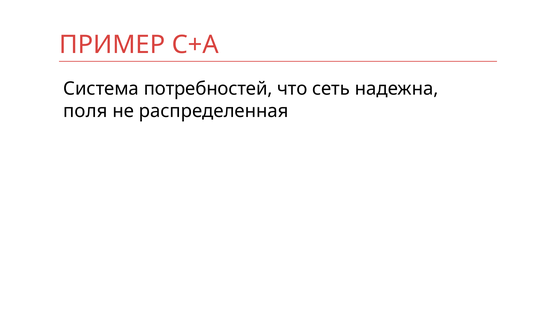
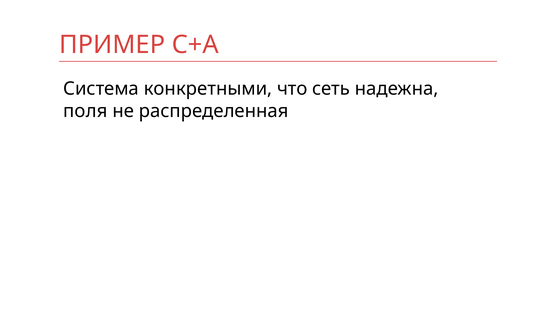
потребностей: потребностей -> конкретными
